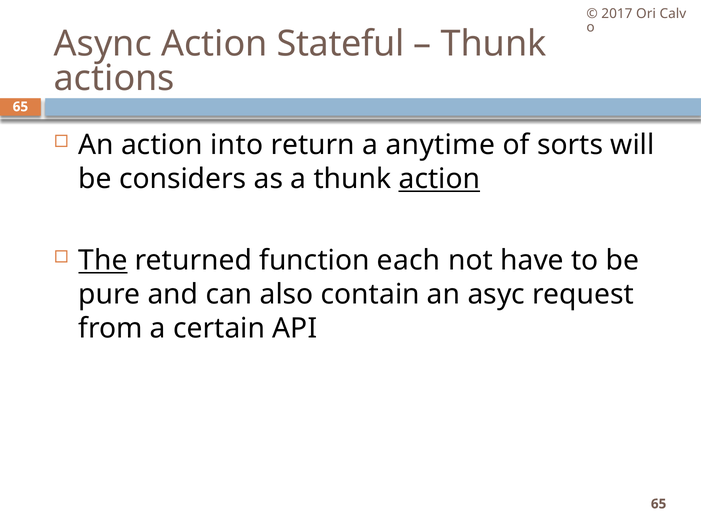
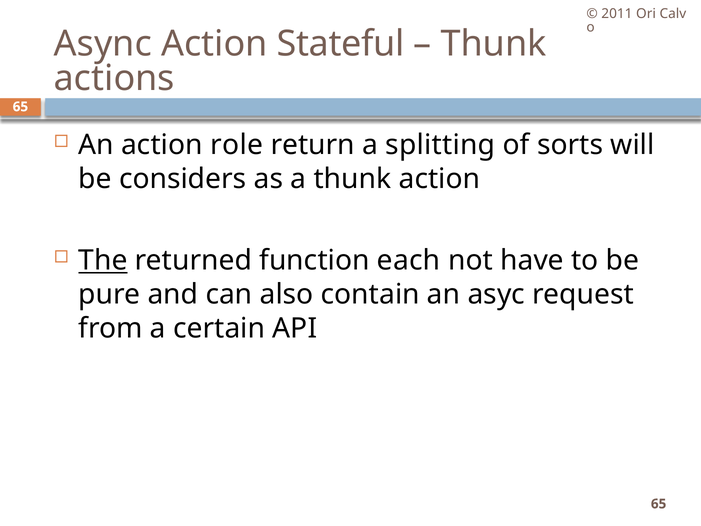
2017: 2017 -> 2011
into: into -> role
anytime: anytime -> splitting
action at (439, 179) underline: present -> none
